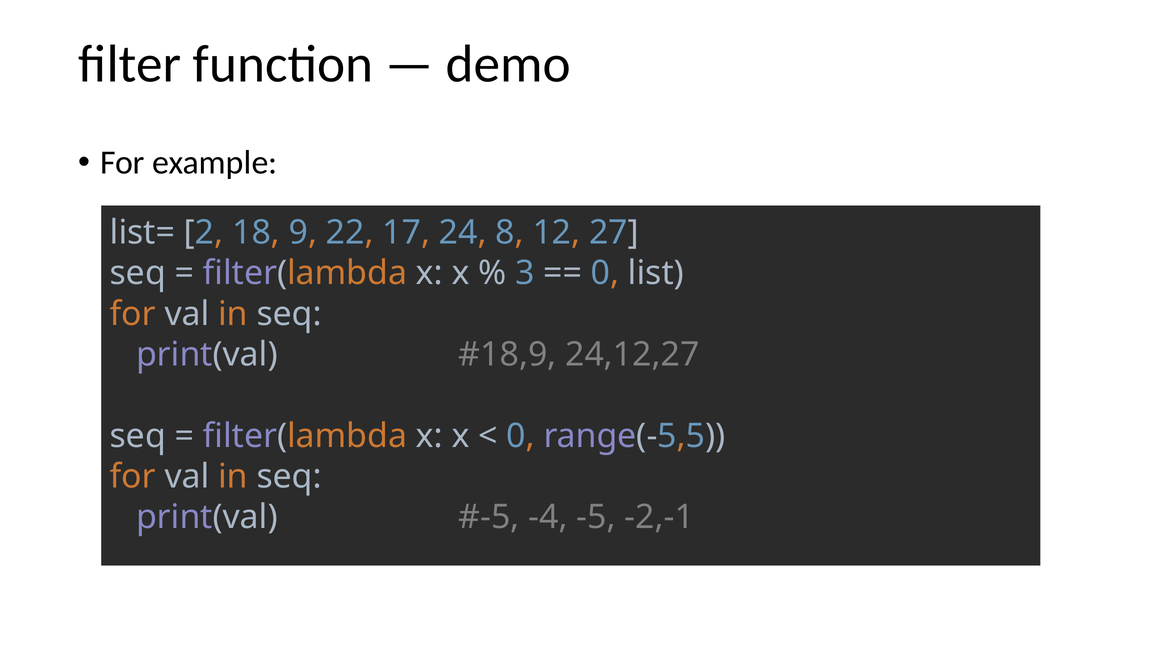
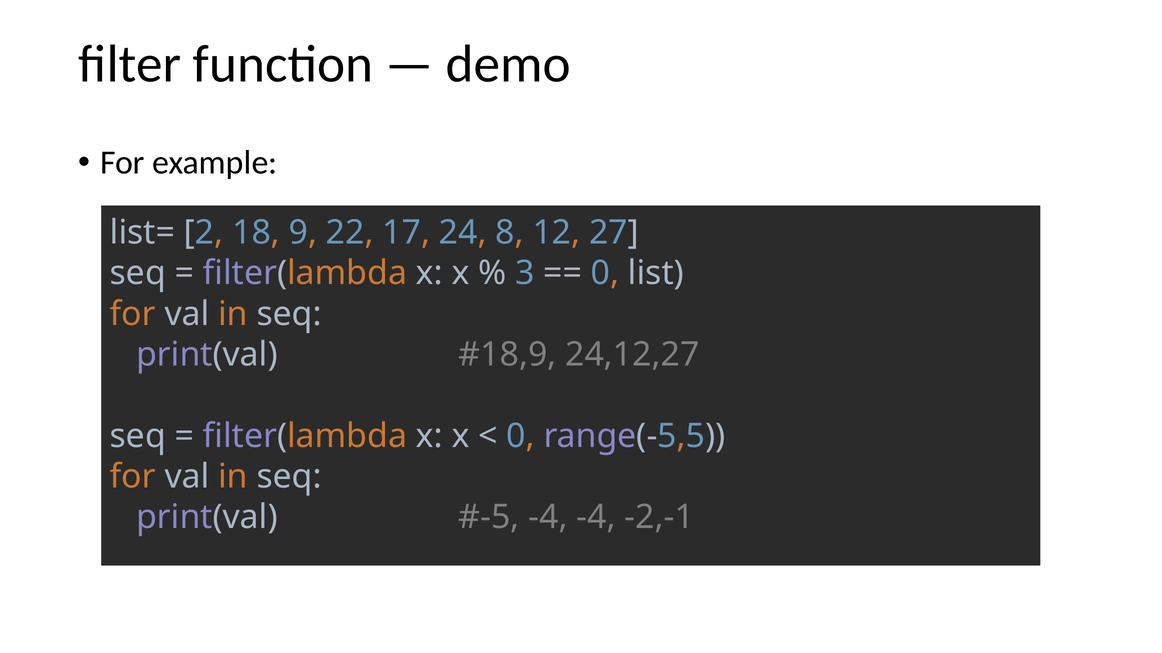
-4 -5: -5 -> -4
